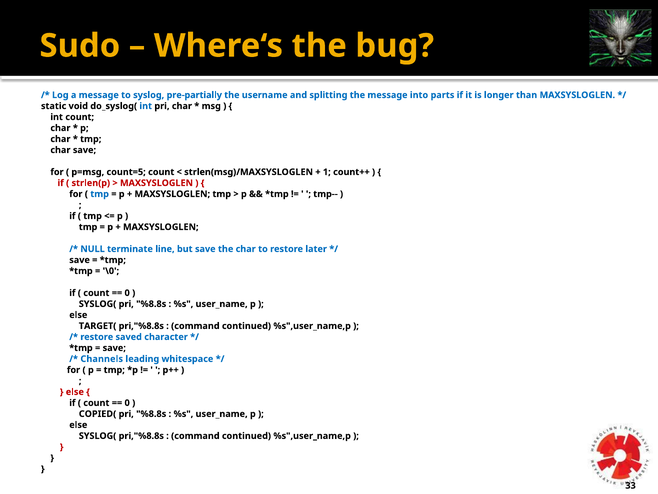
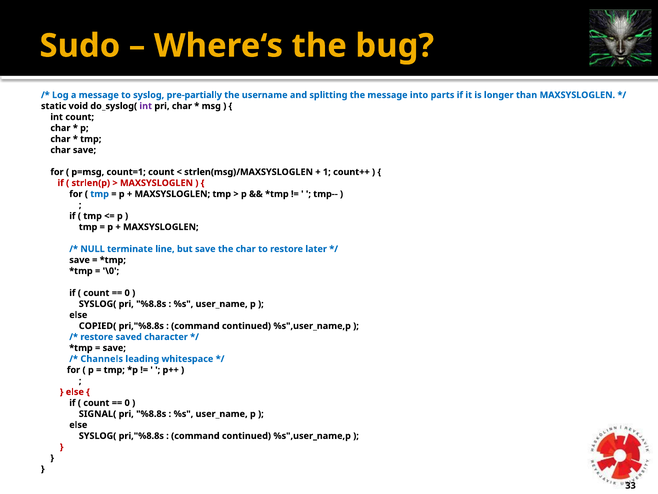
int at (146, 106) colour: blue -> purple
count=5: count=5 -> count=1
TARGET(: TARGET( -> COPIED(
COPIED(: COPIED( -> SIGNAL(
